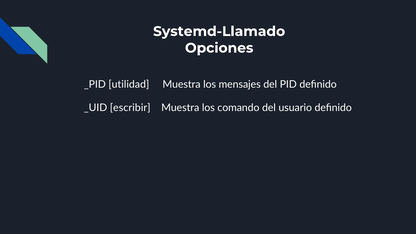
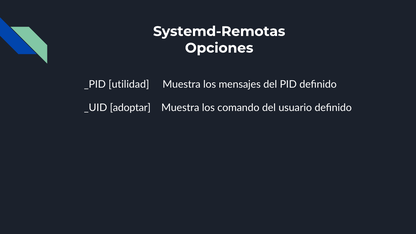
Systemd-Llamado: Systemd-Llamado -> Systemd-Remotas
escribir: escribir -> adoptar
